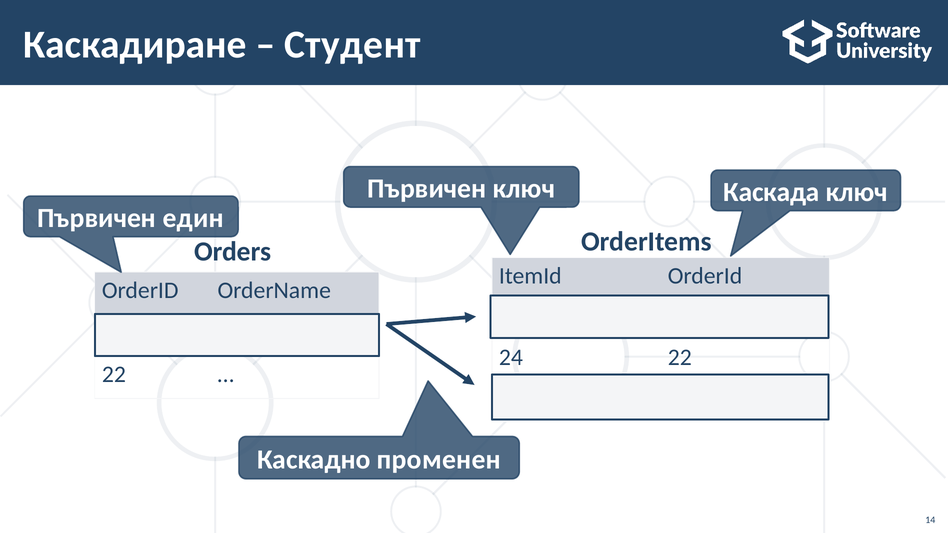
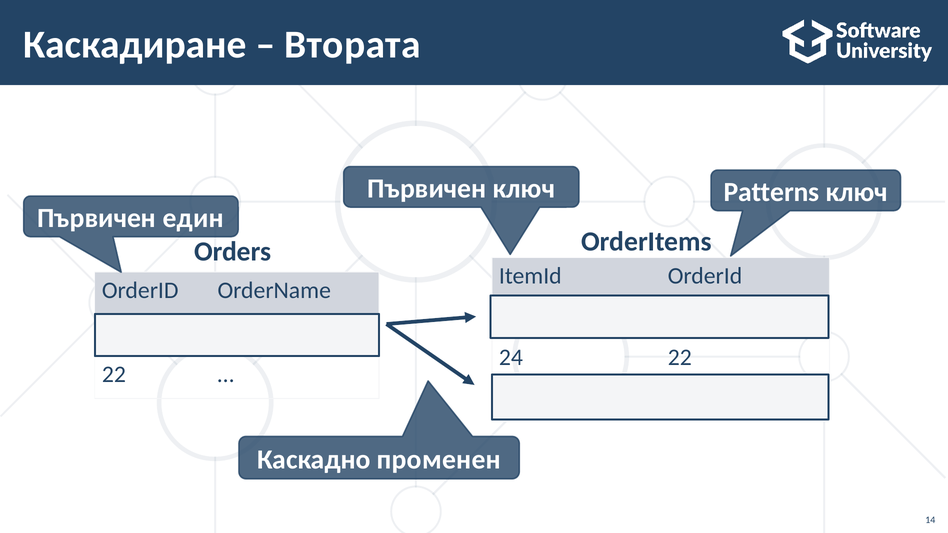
Студент: Студент -> Втората
Каскада: Каскада -> Patterns
